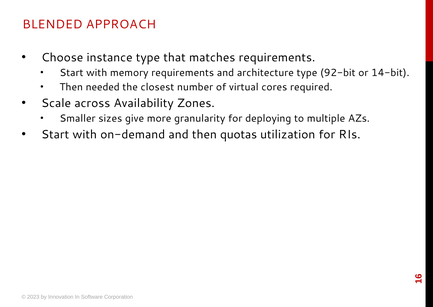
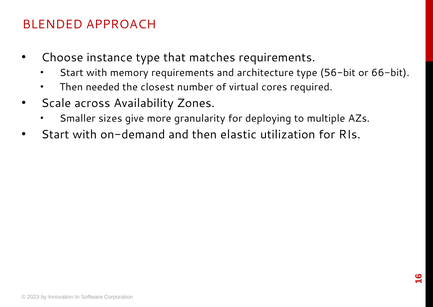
92-bit: 92-bit -> 56-bit
14-bit: 14-bit -> 66-bit
quotas: quotas -> elastic
